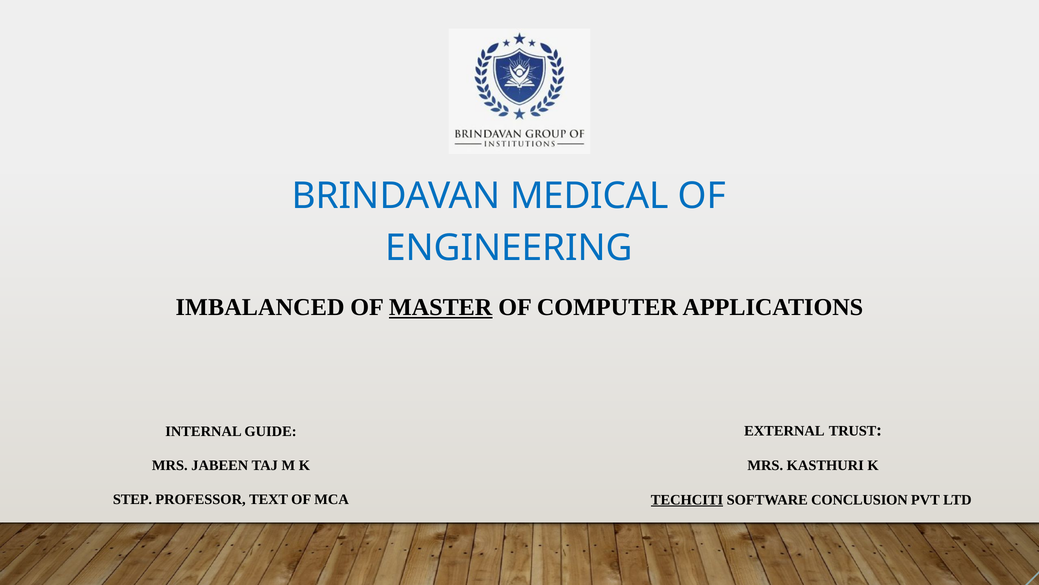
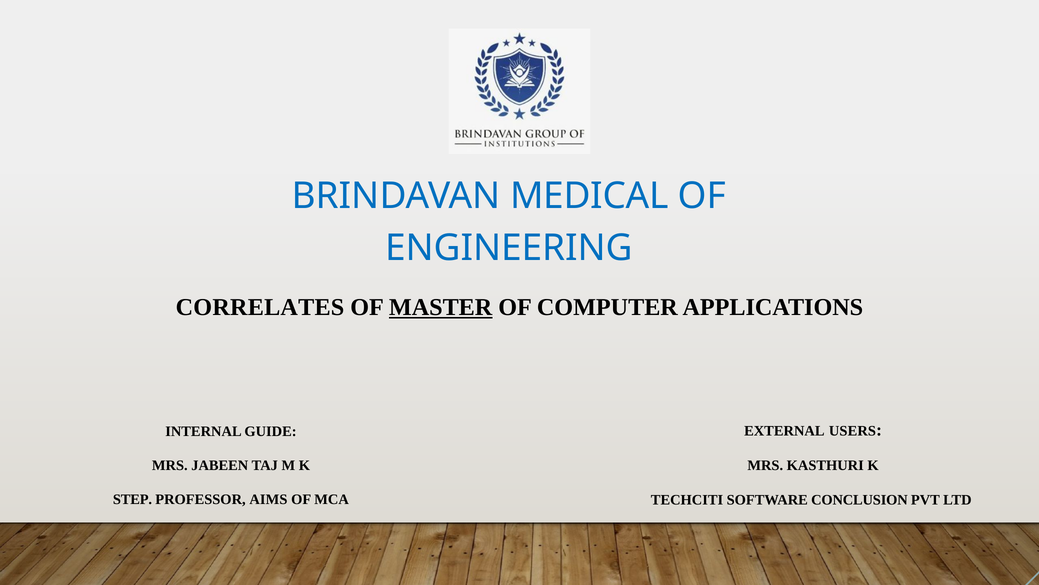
IMBALANCED: IMBALANCED -> CORRELATES
TRUST: TRUST -> USERS
TEXT: TEXT -> AIMS
TECHCITI underline: present -> none
